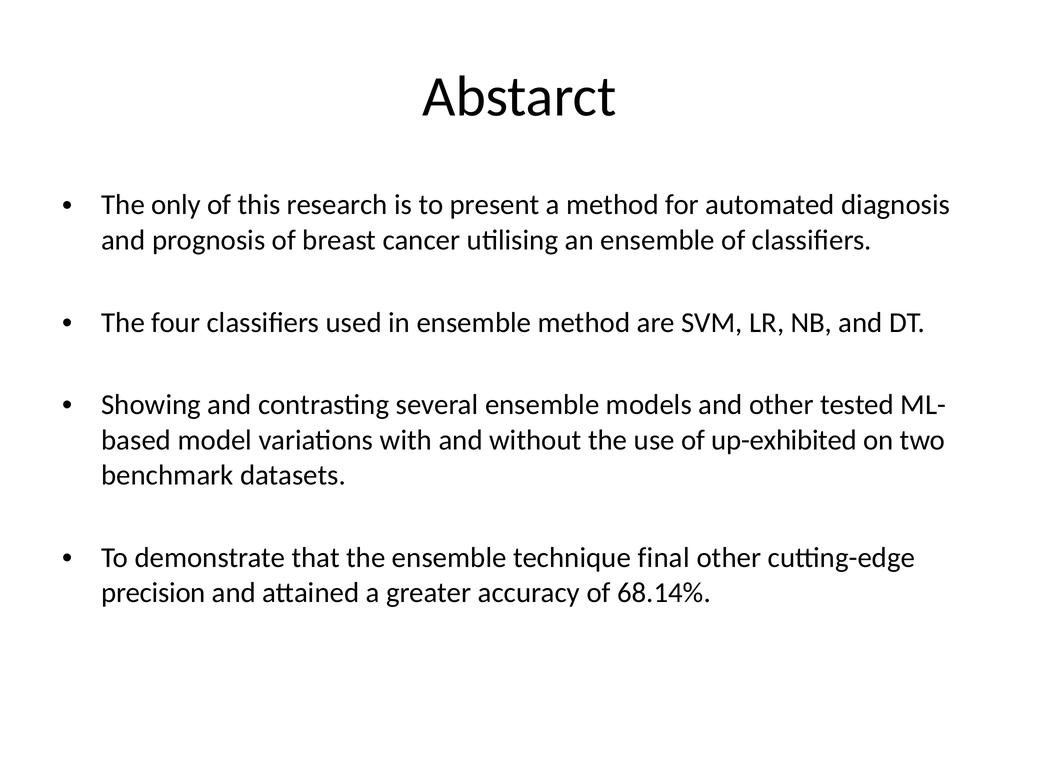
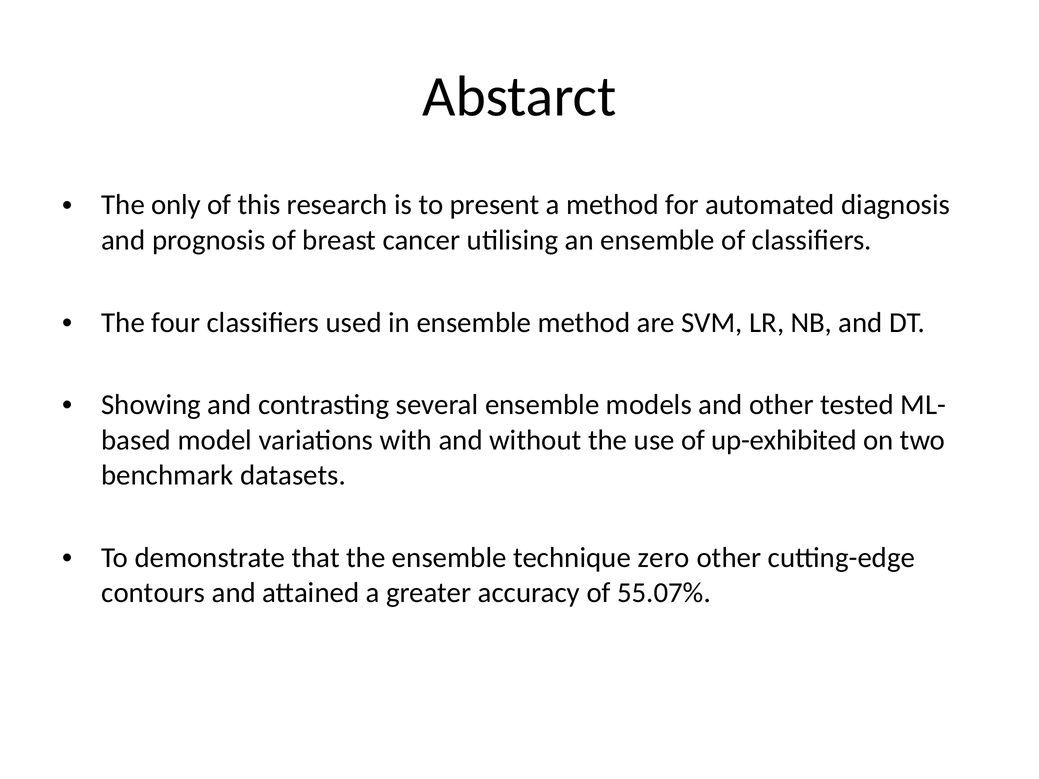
final: final -> zero
precision: precision -> contours
68.14%: 68.14% -> 55.07%
